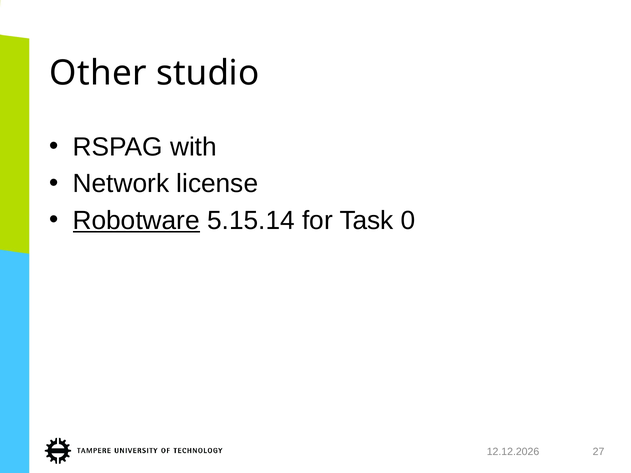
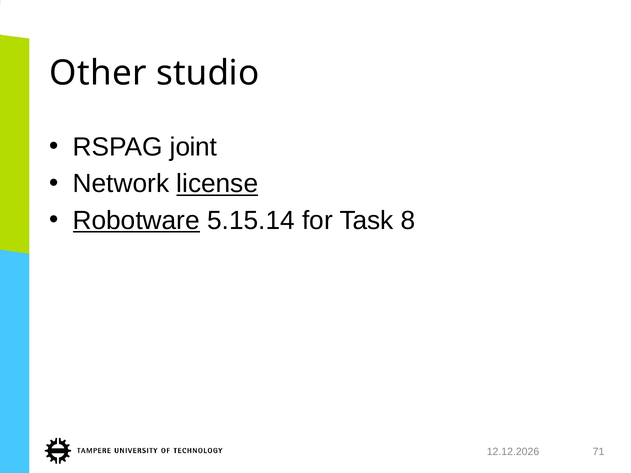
with: with -> joint
license underline: none -> present
0: 0 -> 8
27: 27 -> 71
